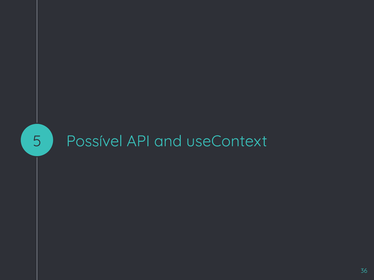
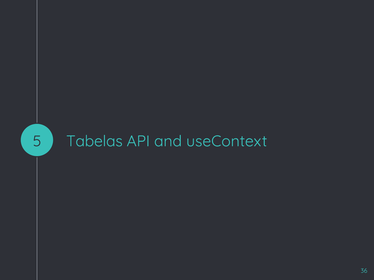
Possível: Possível -> Tabelas
